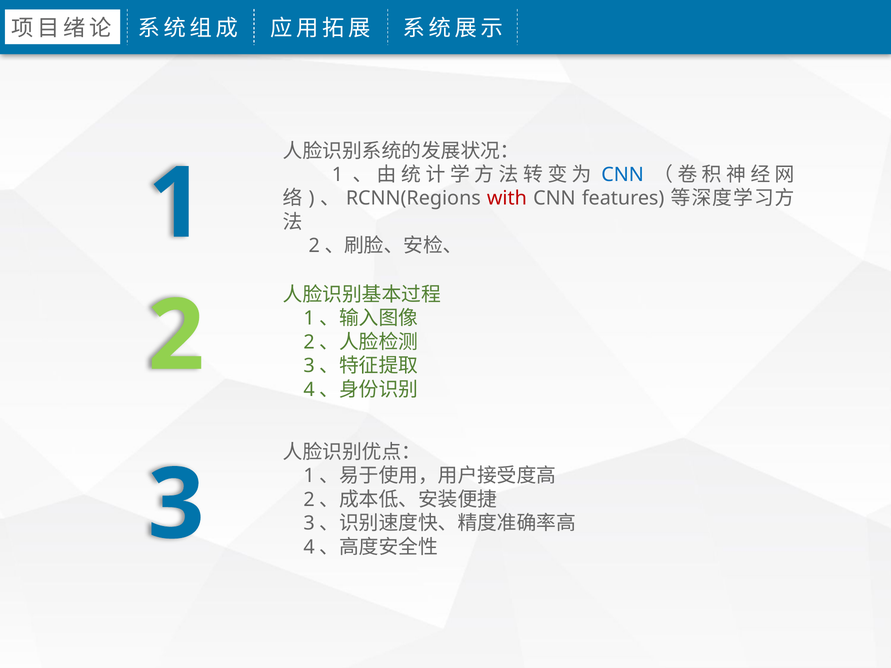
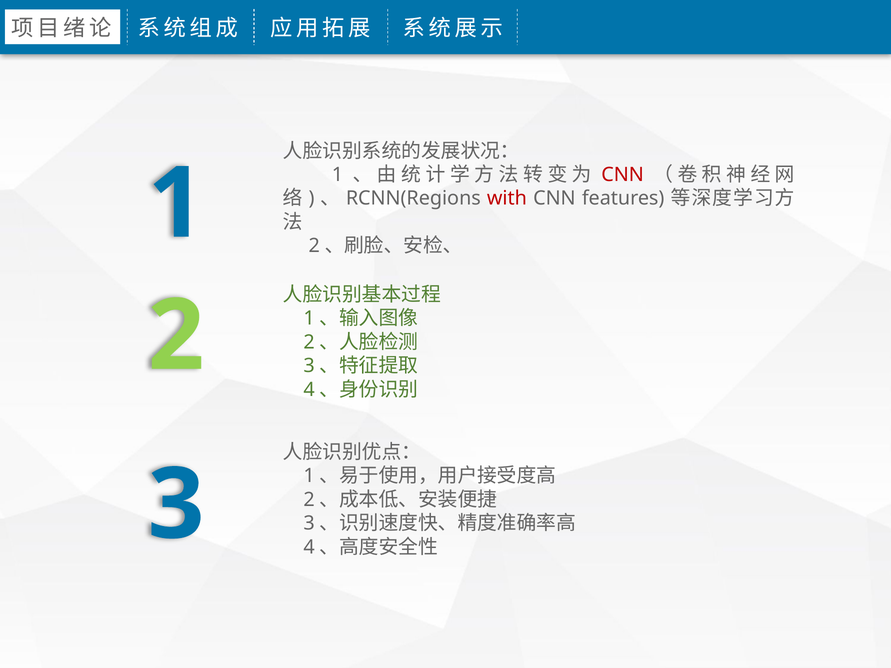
CNN at (623, 175) colour: blue -> red
